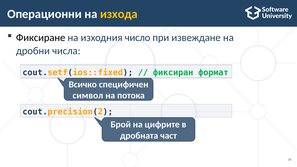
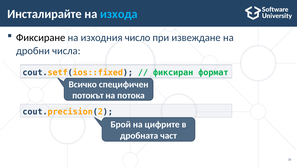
Операционни: Операционни -> Инсталирайте
изхода colour: yellow -> light blue
символ: символ -> потокът
